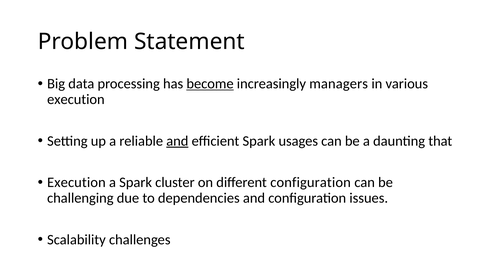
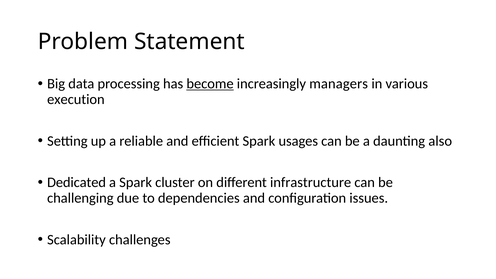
and at (177, 141) underline: present -> none
that: that -> also
Execution at (76, 182): Execution -> Dedicated
different configuration: configuration -> infrastructure
